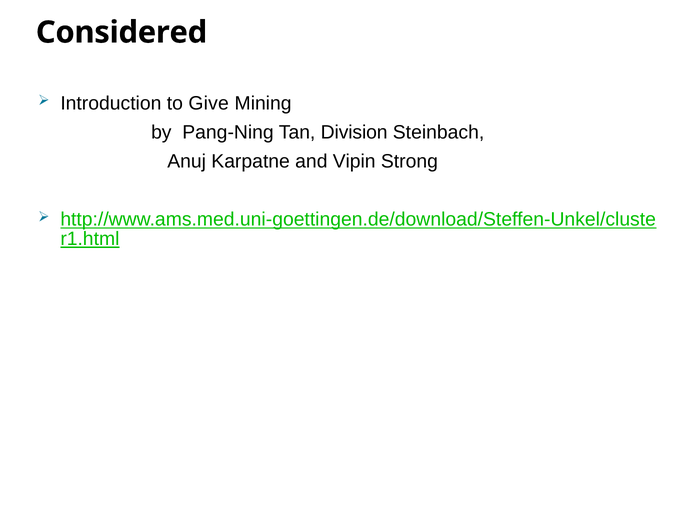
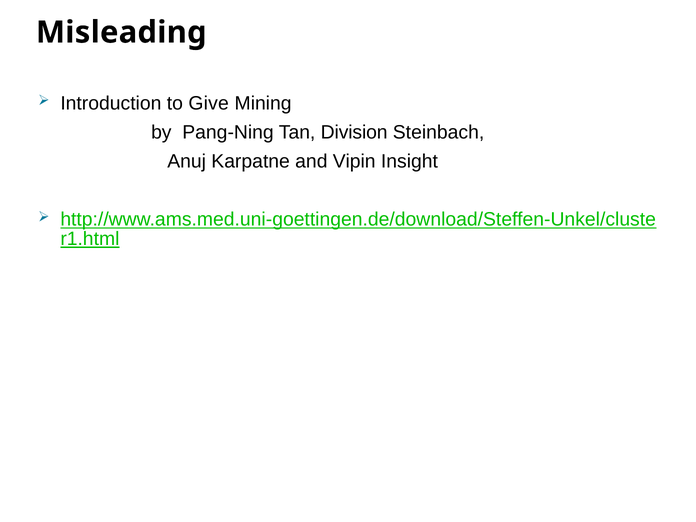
Considered: Considered -> Misleading
Strong: Strong -> Insight
